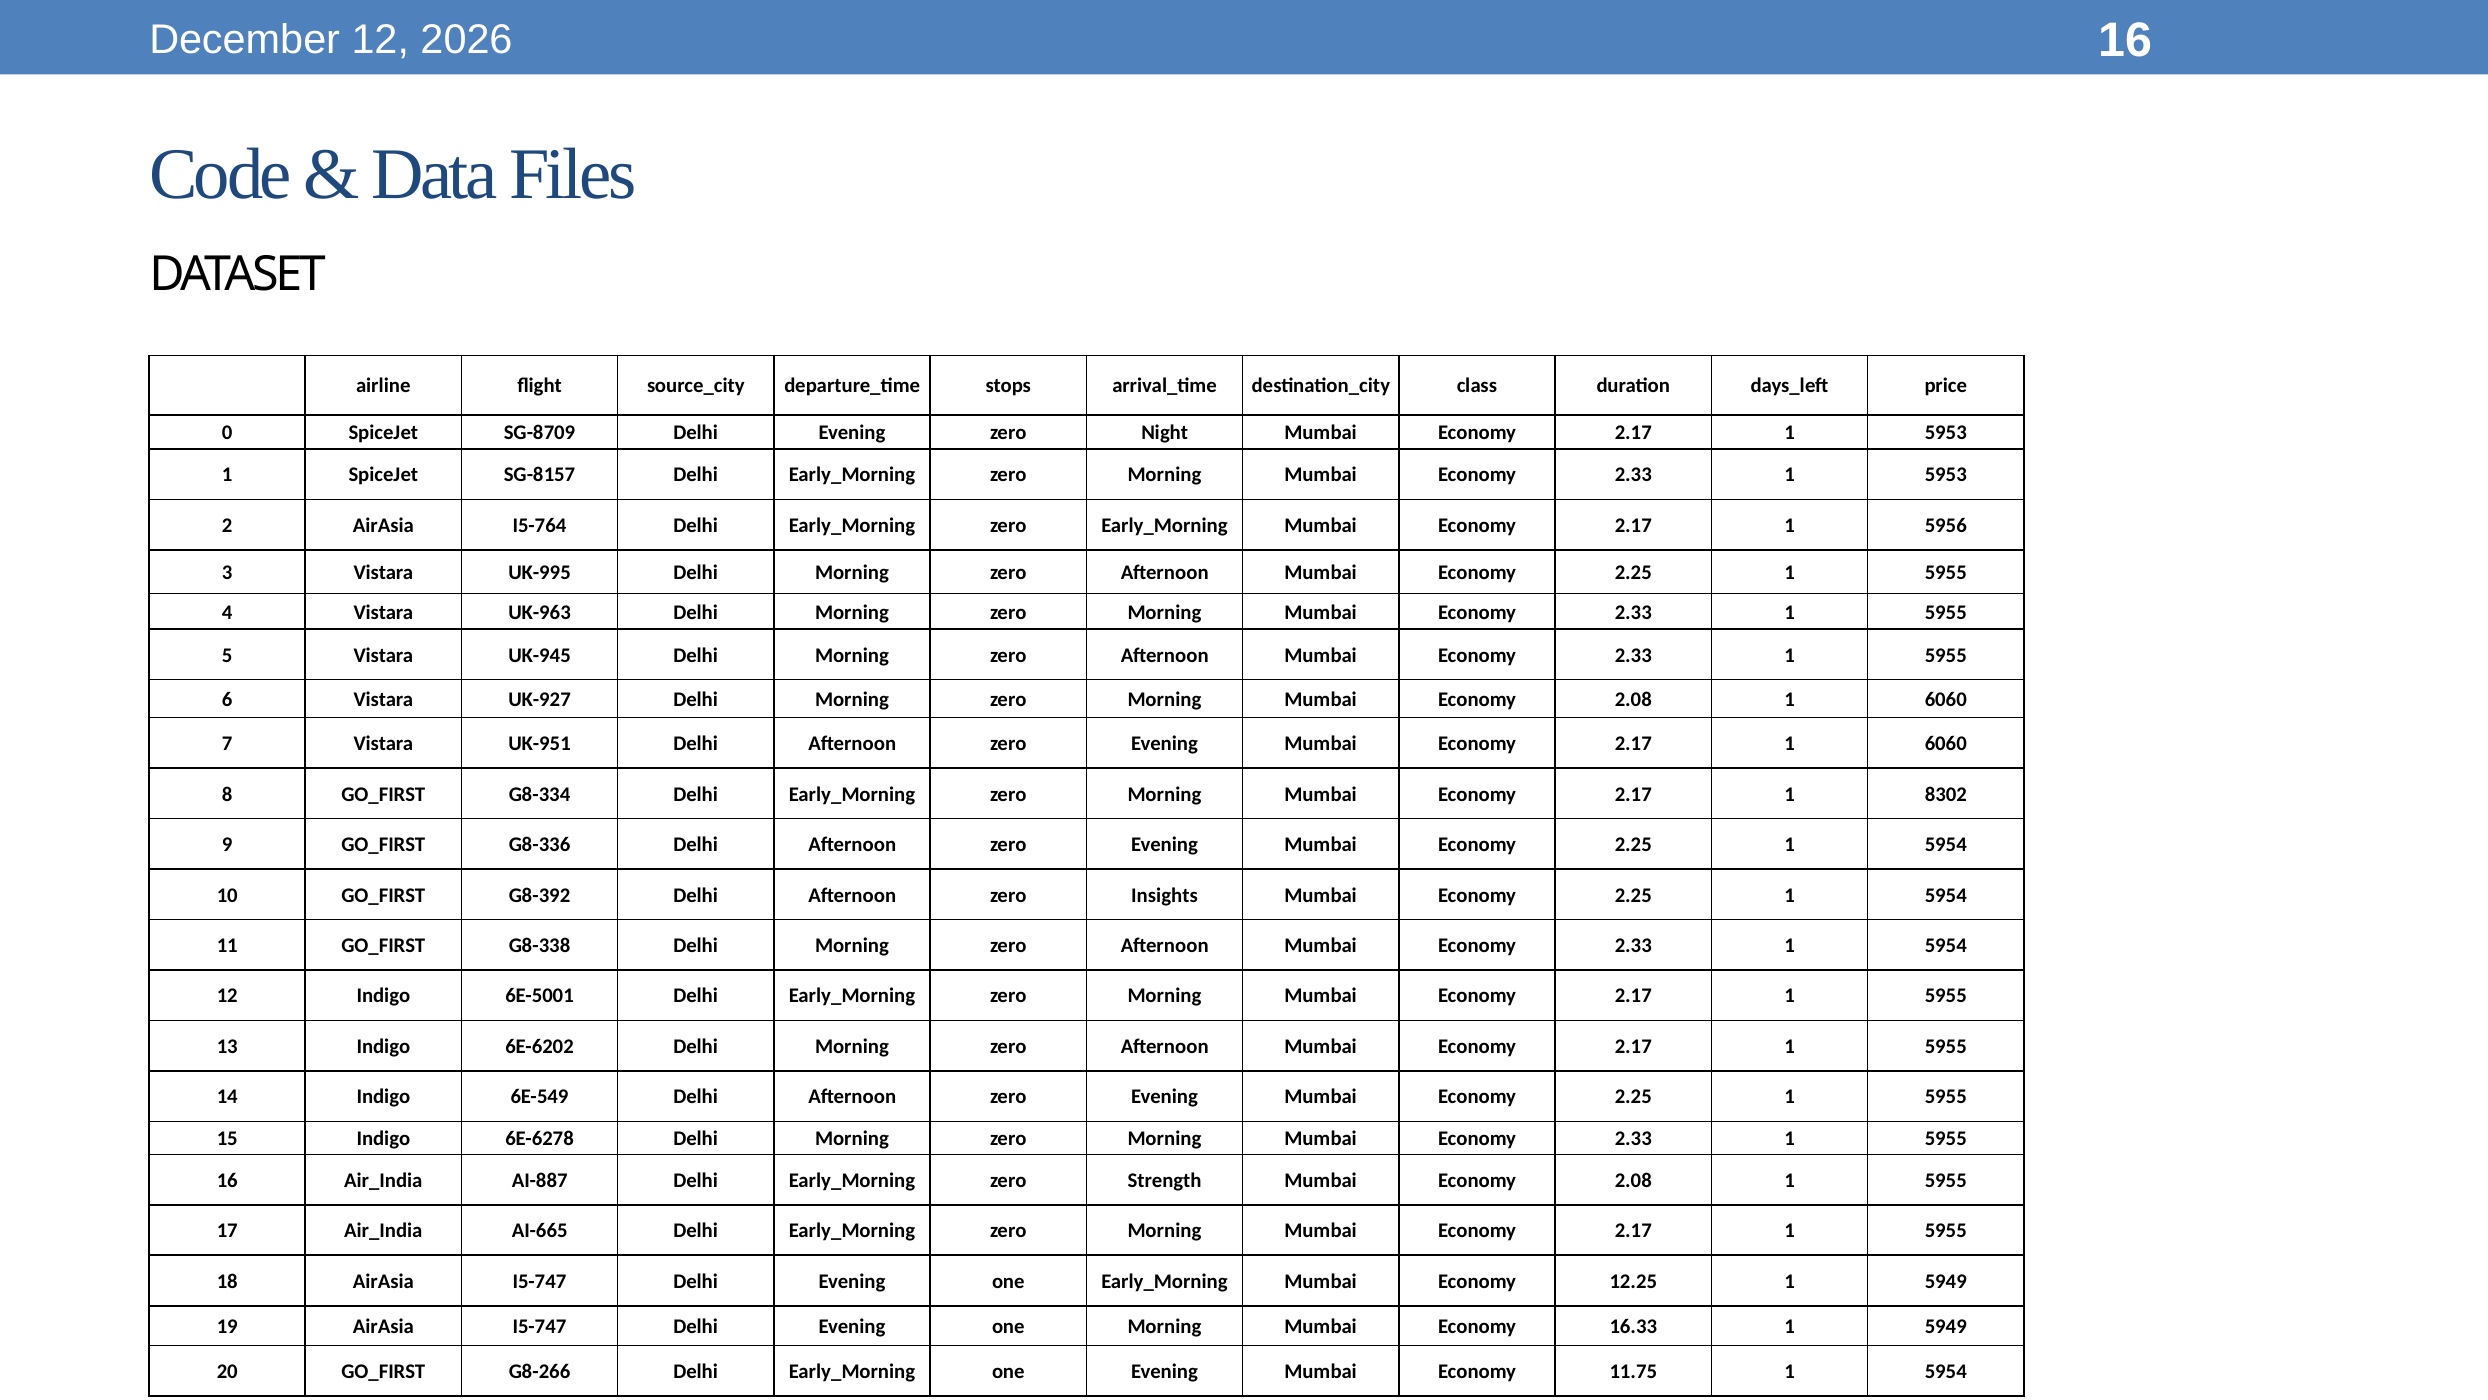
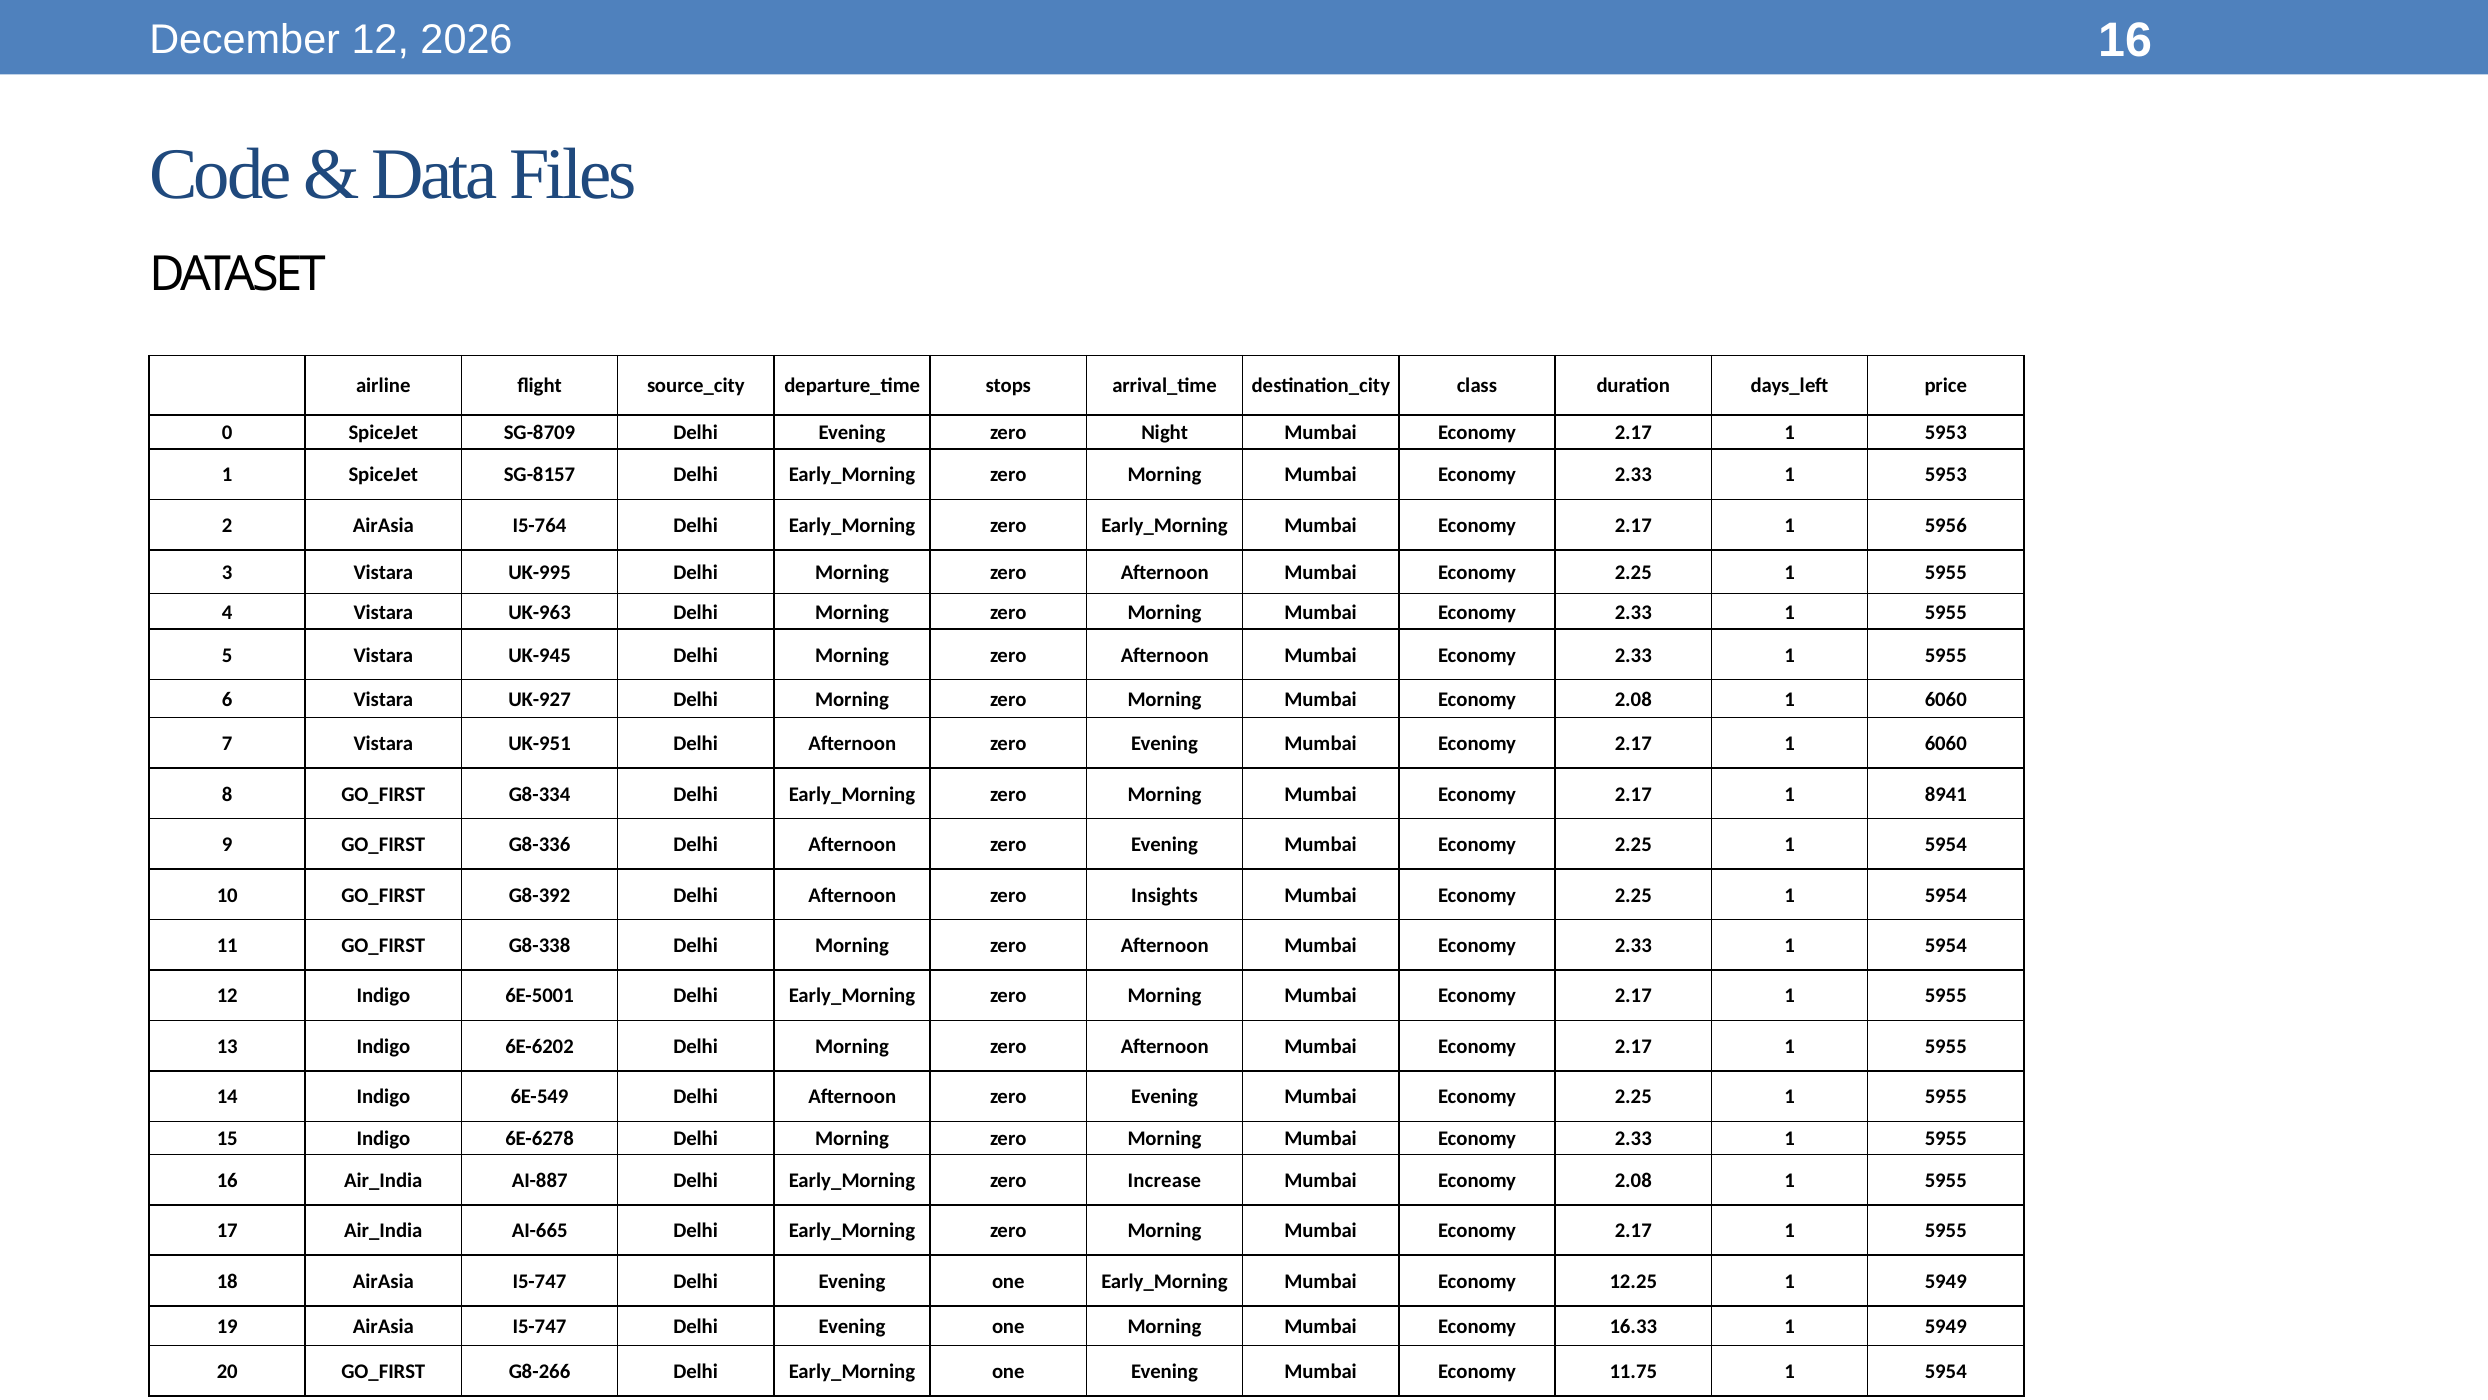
8302: 8302 -> 8941
Strength: Strength -> Increase
